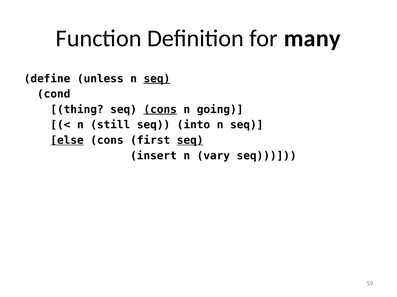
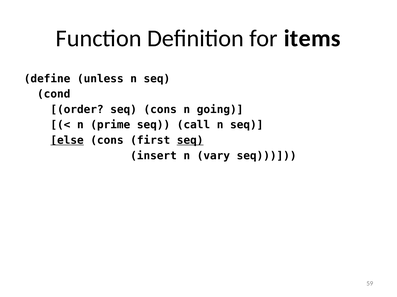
many: many -> items
seq at (157, 79) underline: present -> none
thing: thing -> order
cons at (160, 110) underline: present -> none
still: still -> prime
into: into -> call
